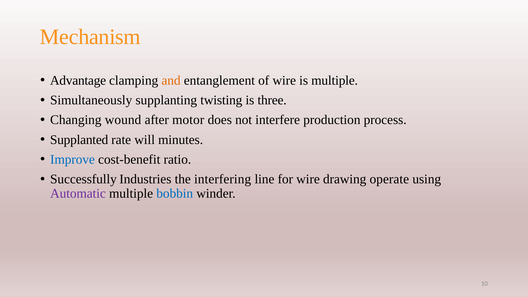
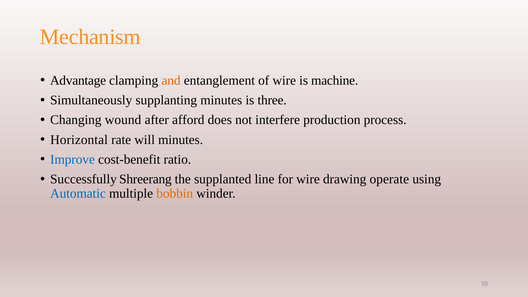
is multiple: multiple -> machine
supplanting twisting: twisting -> minutes
motor: motor -> afford
Supplanted: Supplanted -> Horizontal
Industries: Industries -> Shreerang
interfering: interfering -> supplanted
Automatic colour: purple -> blue
bobbin colour: blue -> orange
